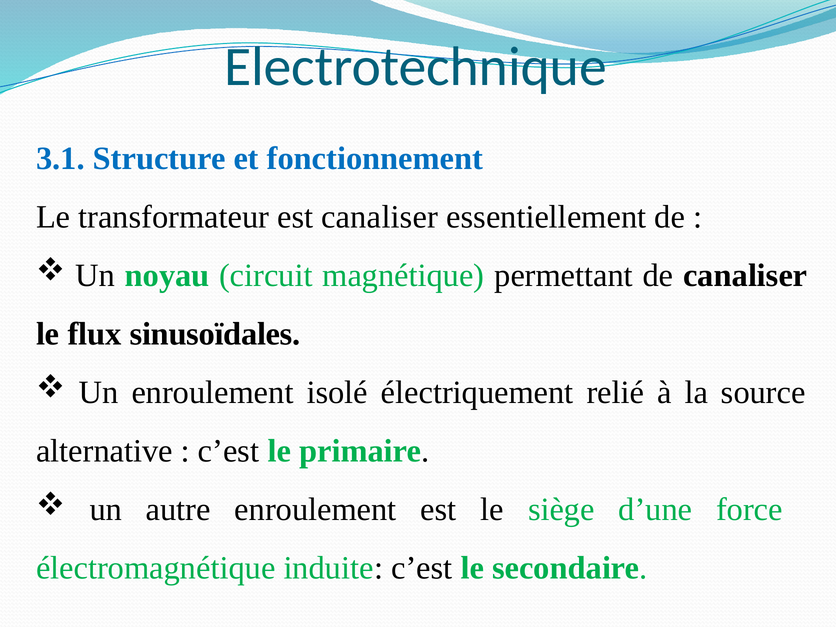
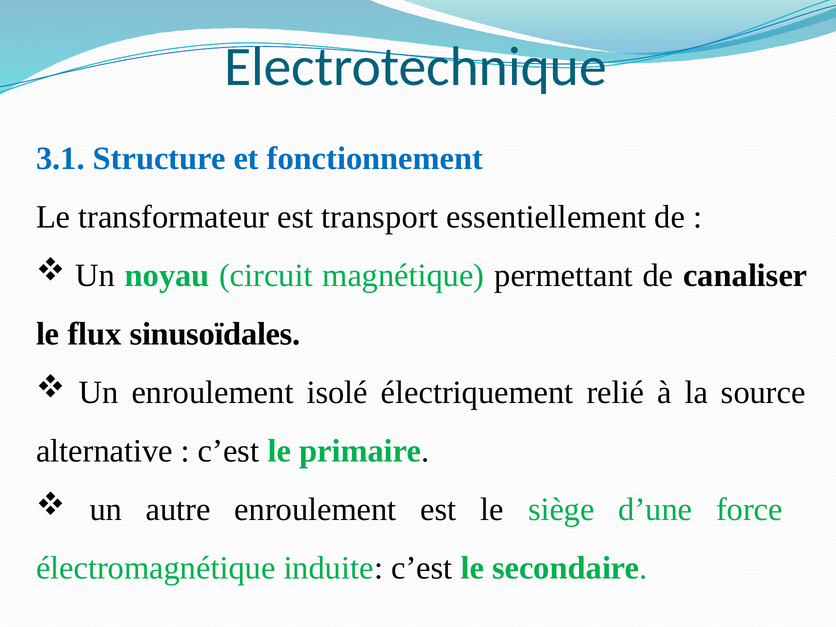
est canaliser: canaliser -> transport
